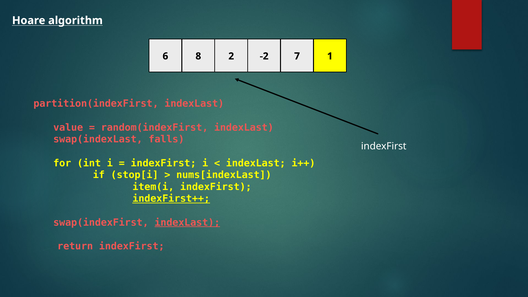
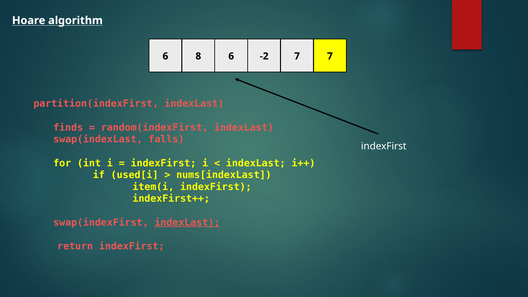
8 2: 2 -> 6
7 1: 1 -> 7
value: value -> finds
stop[i: stop[i -> used[i
indexFirst++ underline: present -> none
